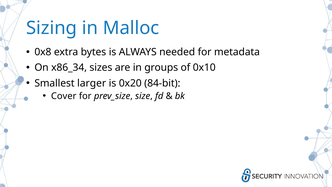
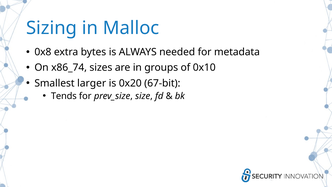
x86_34: x86_34 -> x86_74
84-bit: 84-bit -> 67-bit
Cover: Cover -> Tends
